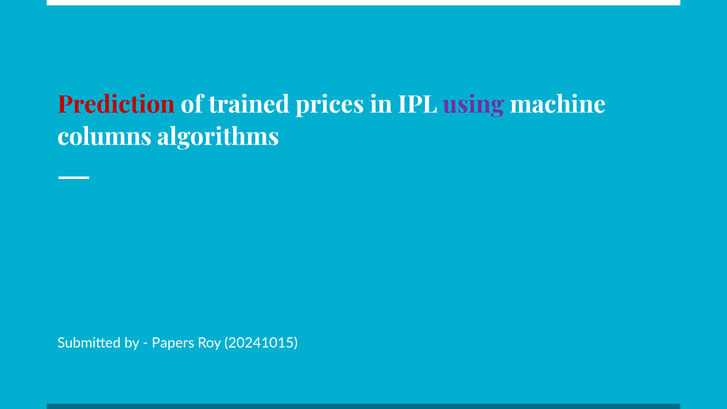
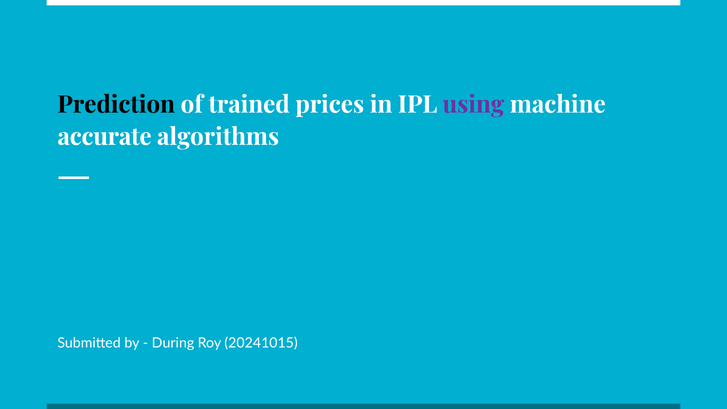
Prediction colour: red -> black
columns: columns -> accurate
Papers: Papers -> During
